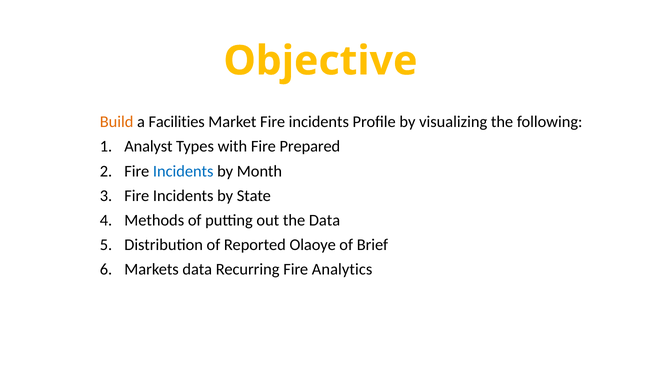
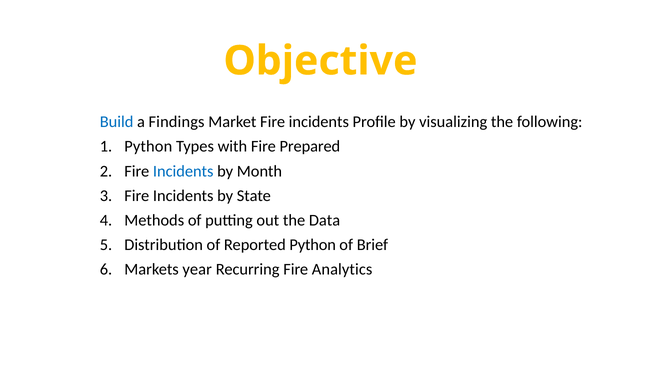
Build colour: orange -> blue
Facilities: Facilities -> Findings
Analyst at (148, 147): Analyst -> Python
Reported Olaoye: Olaoye -> Python
Markets data: data -> year
